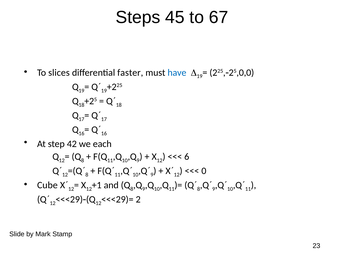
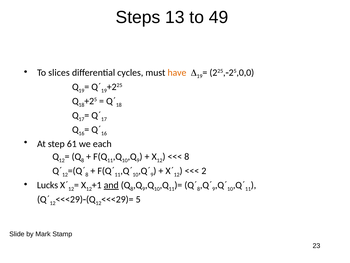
45: 45 -> 13
67: 67 -> 49
faster: faster -> cycles
have colour: blue -> orange
42: 42 -> 61
6 at (187, 156): 6 -> 8
0: 0 -> 2
Cube: Cube -> Lucks
and underline: none -> present
2: 2 -> 5
